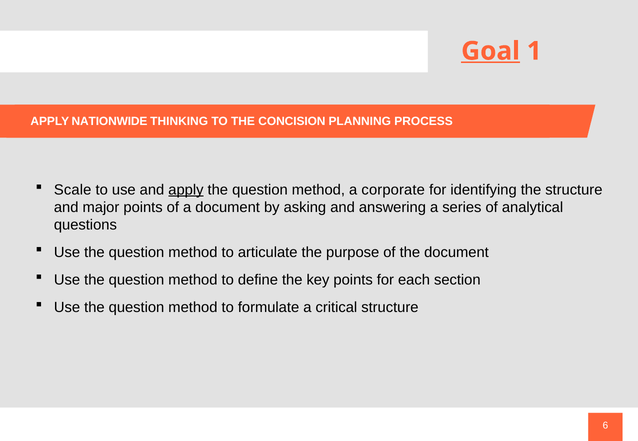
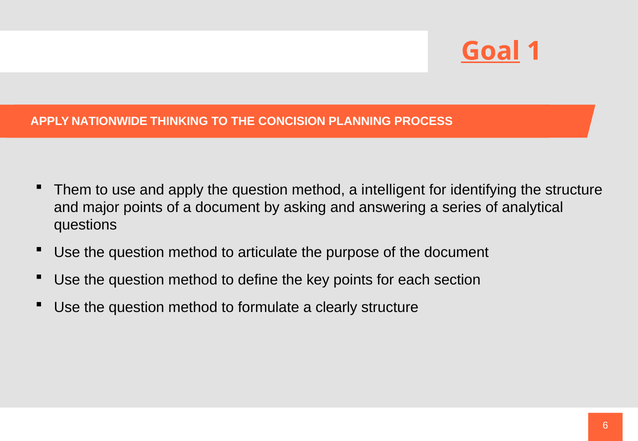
Scale: Scale -> Them
apply at (186, 190) underline: present -> none
corporate: corporate -> intelligent
critical: critical -> clearly
